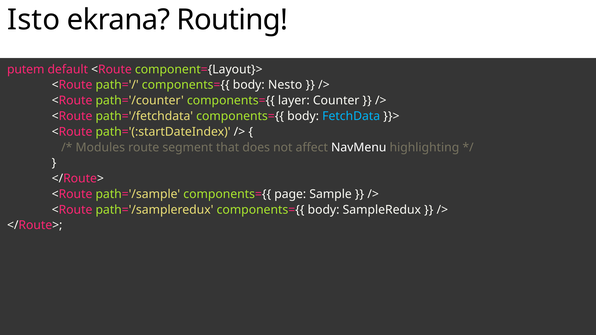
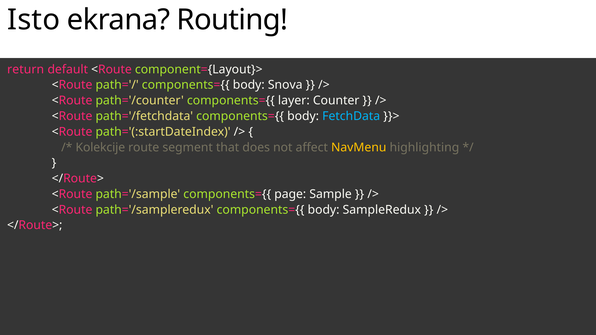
putem: putem -> return
Nesto: Nesto -> Snova
Modules: Modules -> Kolekcije
NavMenu colour: white -> yellow
